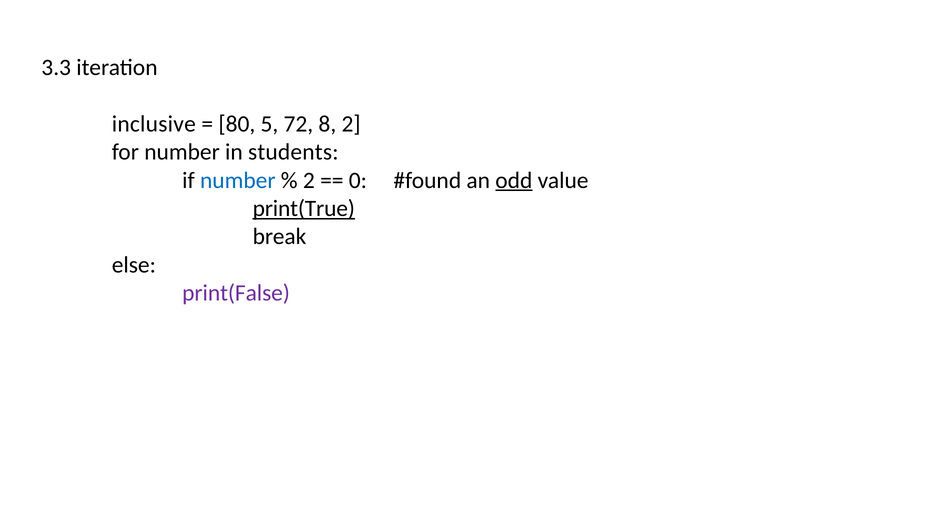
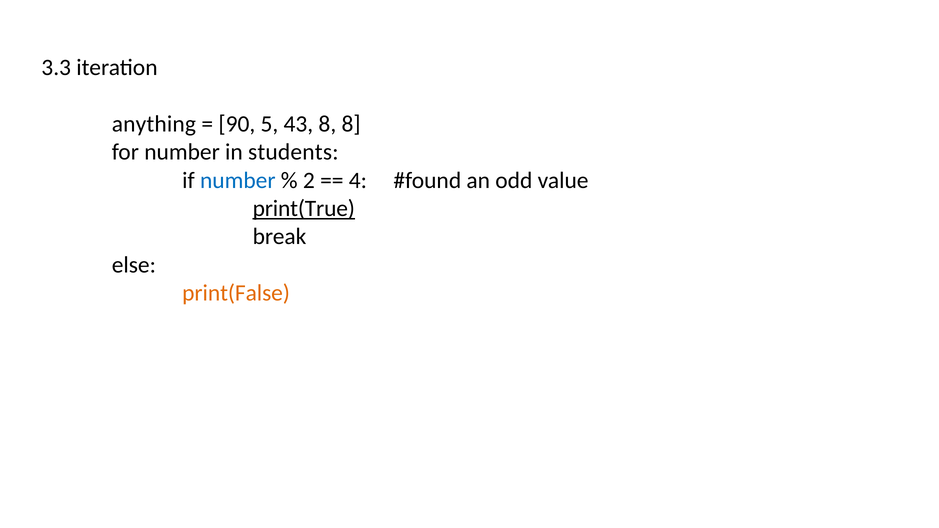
inclusive: inclusive -> anything
80: 80 -> 90
72: 72 -> 43
8 2: 2 -> 8
0: 0 -> 4
odd underline: present -> none
print(False colour: purple -> orange
